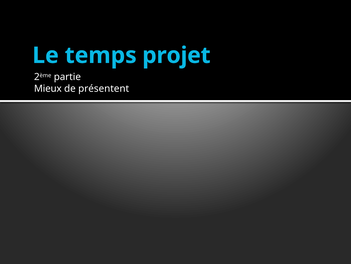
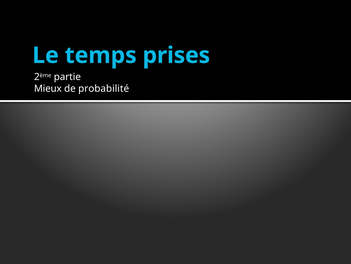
projet: projet -> prises
présentent: présentent -> probabilité
